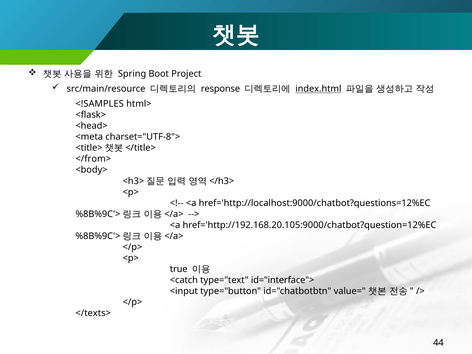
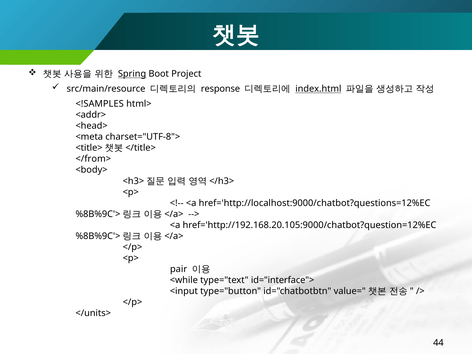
Spring underline: none -> present
<flask>: <flask> -> <addr>
true: true -> pair
<catch: <catch -> <while
</texts>: </texts> -> </units>
